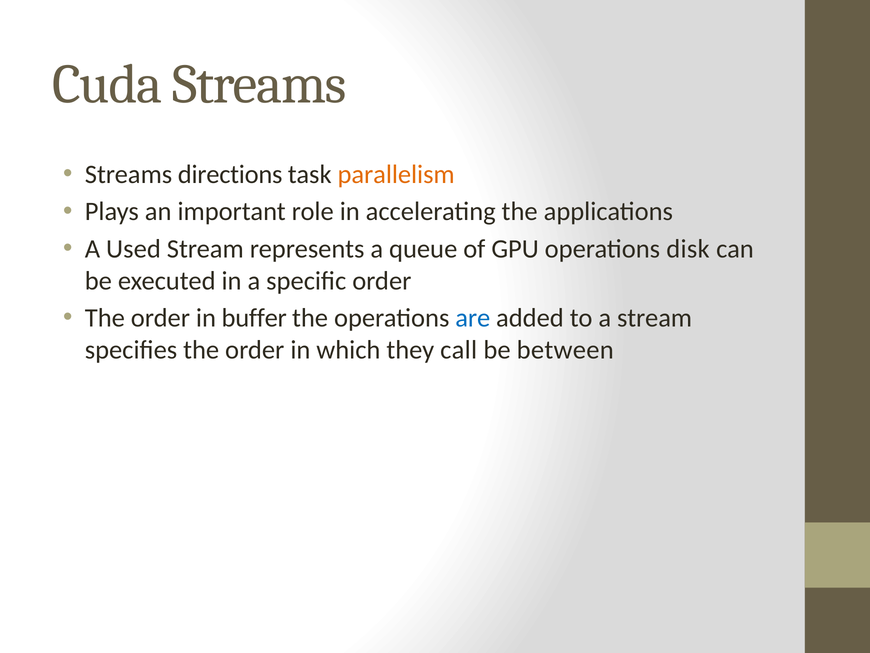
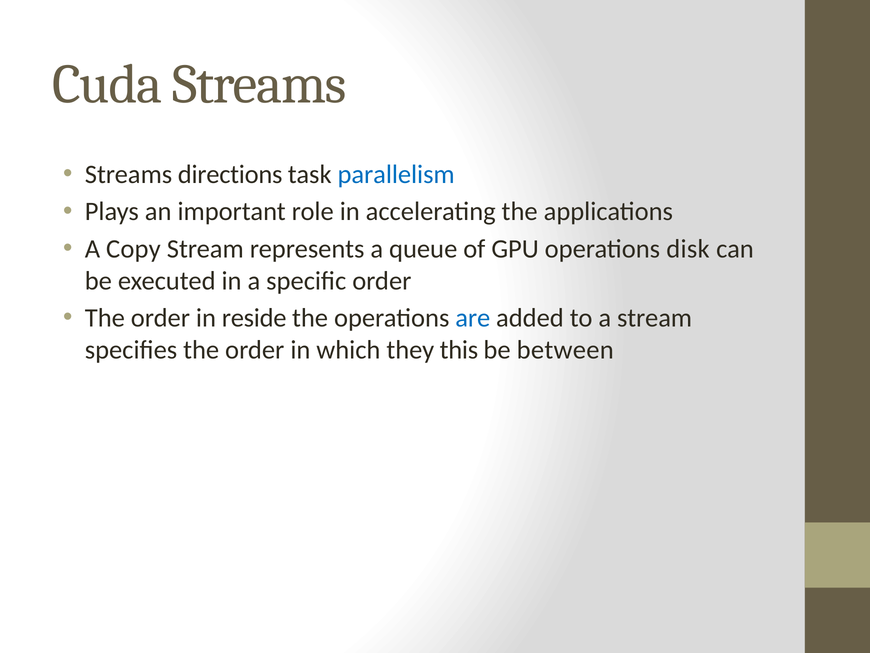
parallelism colour: orange -> blue
Used: Used -> Copy
buffer: buffer -> reside
call: call -> this
